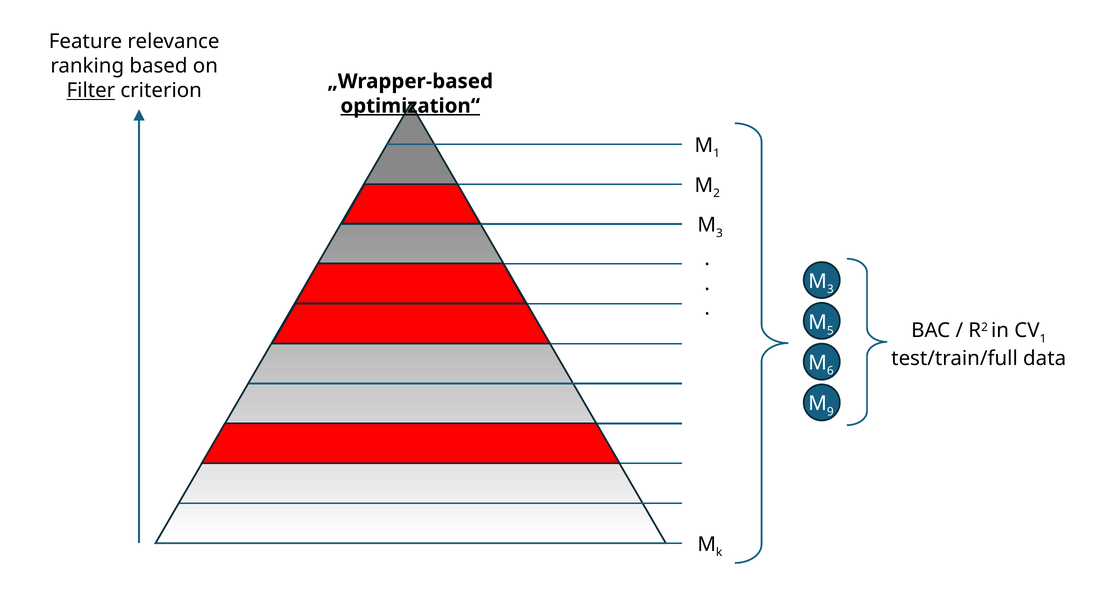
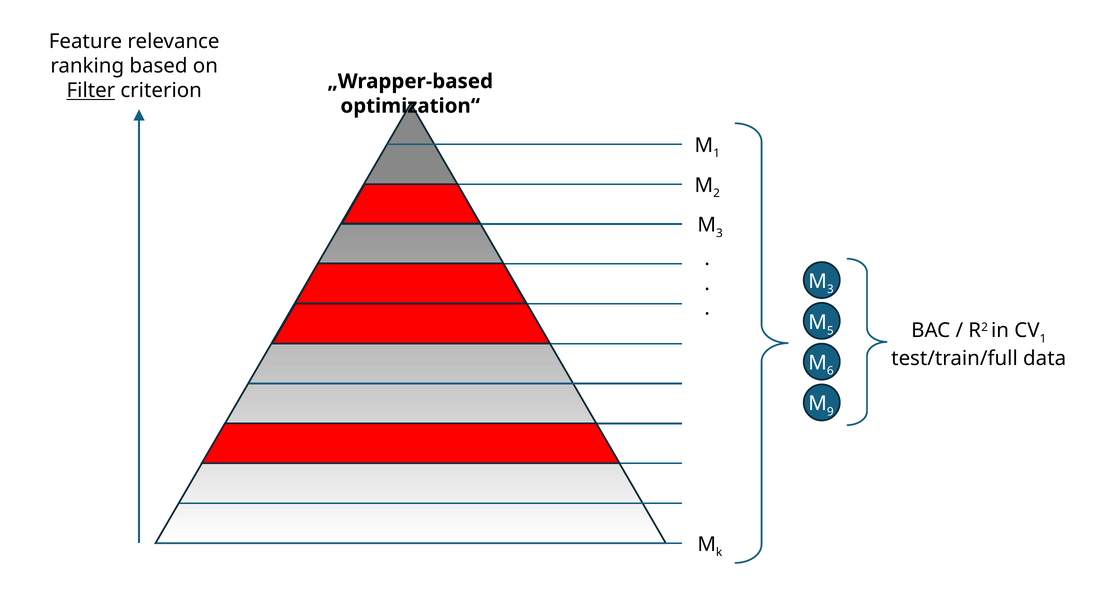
optimization“ underline: present -> none
